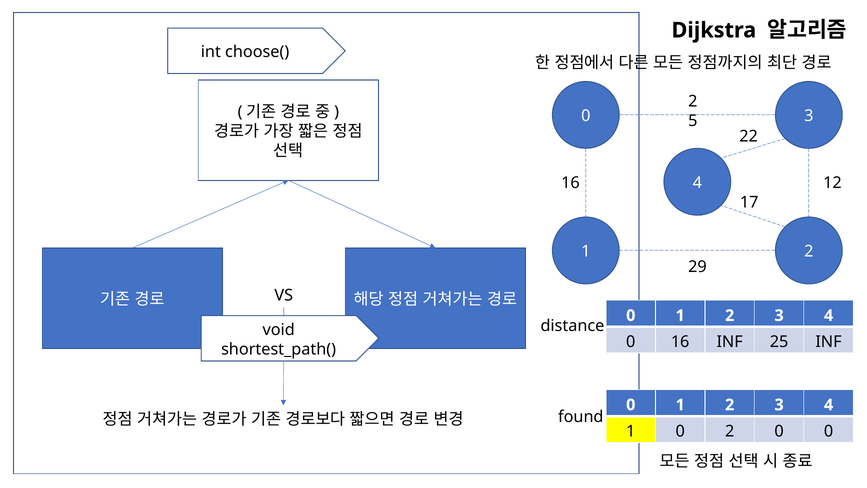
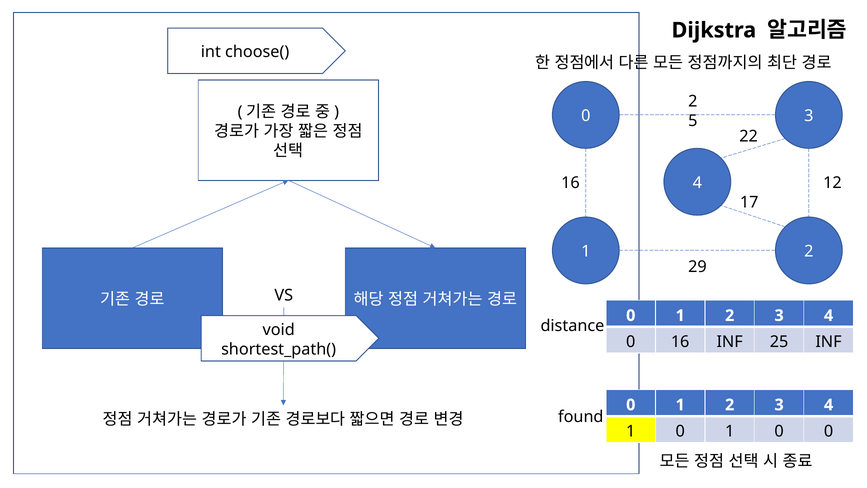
1 0 2: 2 -> 1
